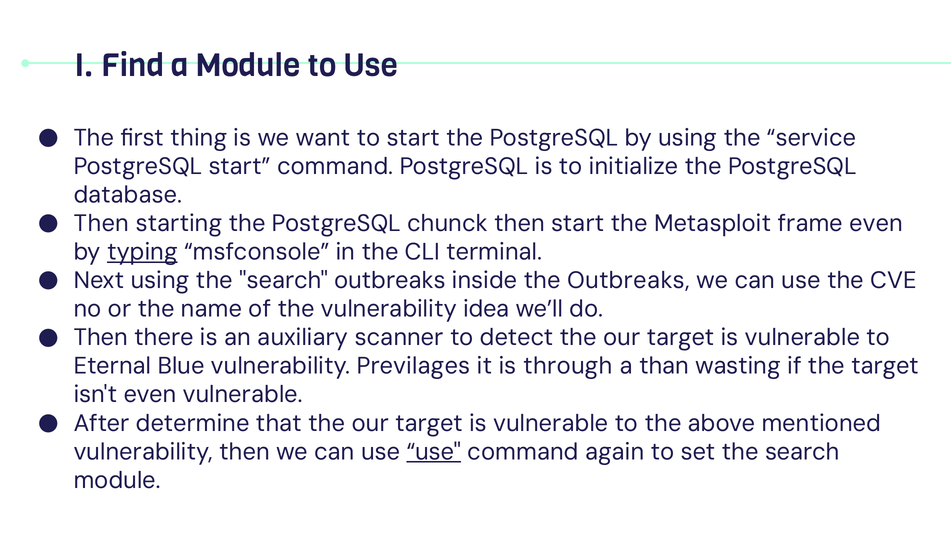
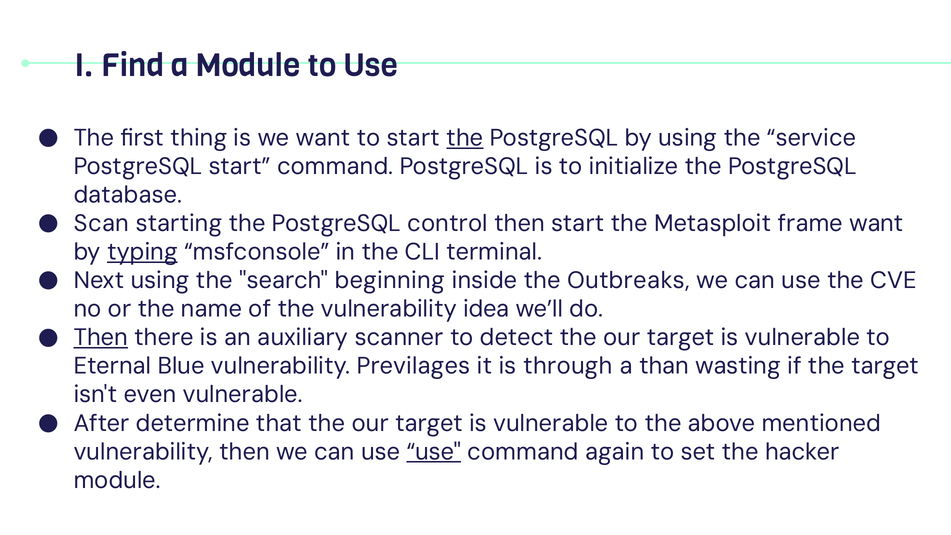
the at (465, 138) underline: none -> present
Then at (102, 223): Then -> Scan
chunck: chunck -> control
frame even: even -> want
search outbreaks: outbreaks -> beginning
Then at (101, 338) underline: none -> present
set the search: search -> hacker
